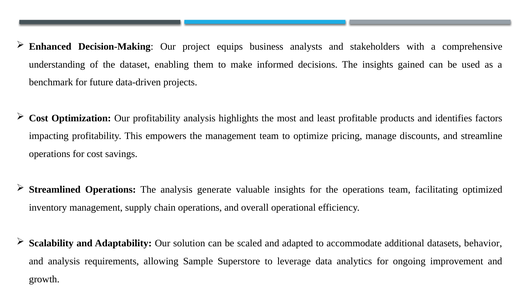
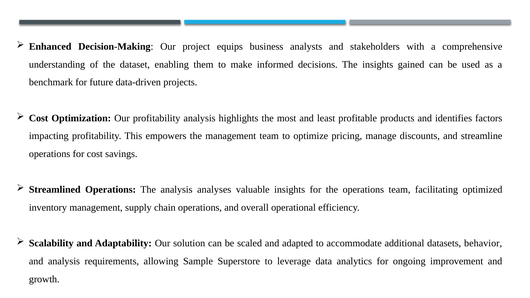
generate: generate -> analyses
